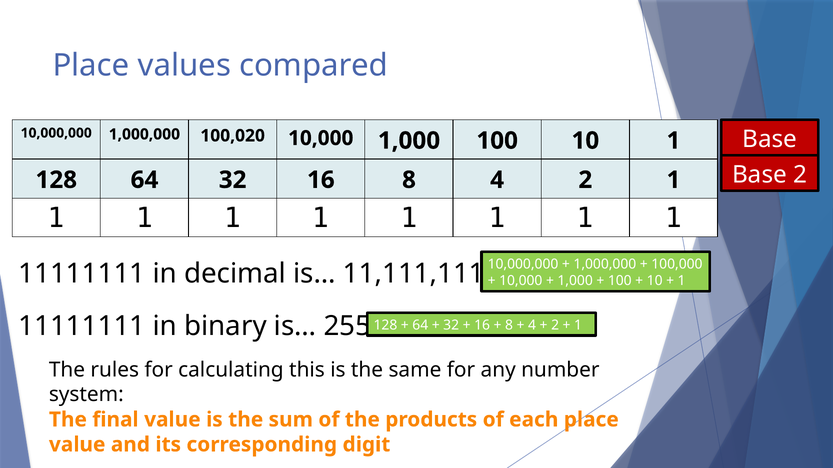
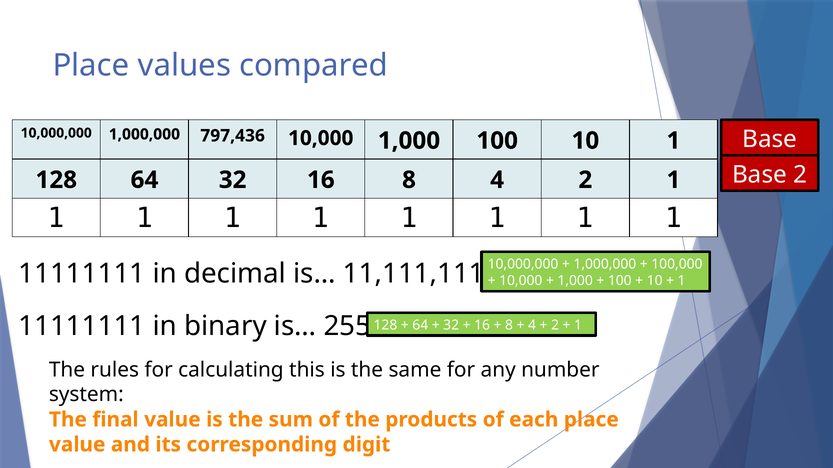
100,020: 100,020 -> 797,436
